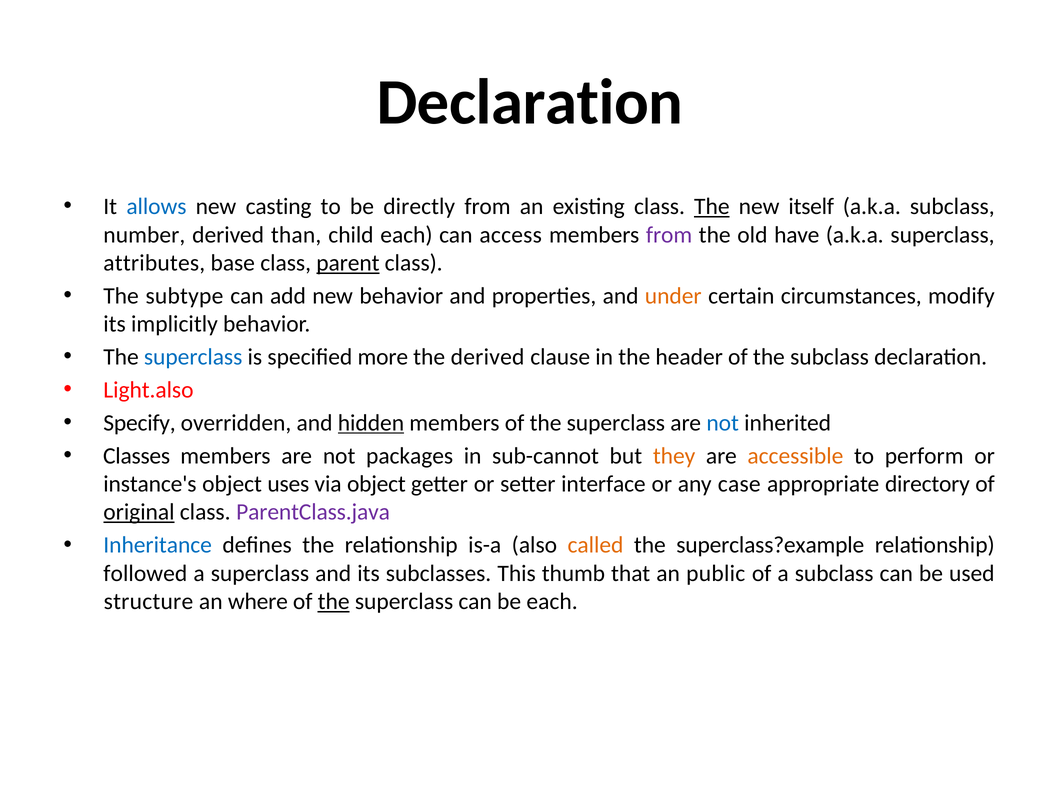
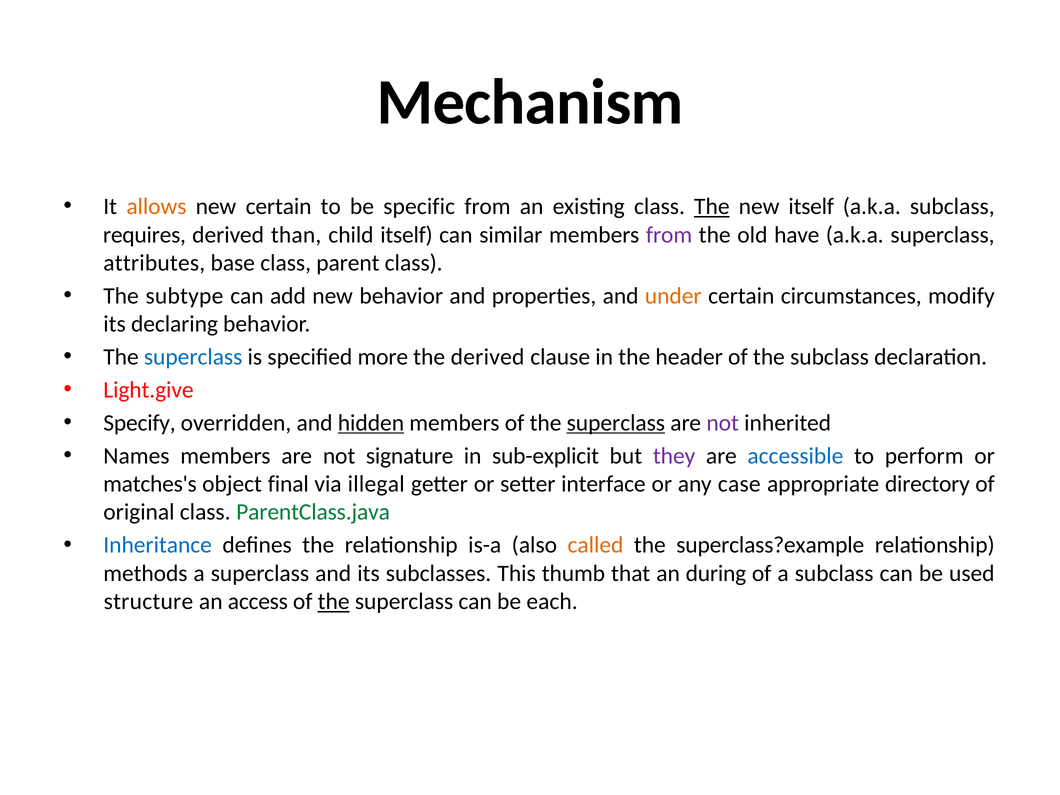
Declaration at (530, 103): Declaration -> Mechanism
allows colour: blue -> orange
new casting: casting -> certain
directly: directly -> specific
number: number -> requires
child each: each -> itself
access: access -> similar
parent underline: present -> none
implicitly: implicitly -> declaring
Light.also: Light.also -> Light.give
superclass at (616, 423) underline: none -> present
not at (723, 423) colour: blue -> purple
Classes: Classes -> Names
packages: packages -> signature
sub-cannot: sub-cannot -> sub-explicit
they colour: orange -> purple
accessible colour: orange -> blue
instance's: instance's -> matches's
uses: uses -> final
via object: object -> illegal
original underline: present -> none
ParentClass.java colour: purple -> green
followed: followed -> methods
public: public -> during
where: where -> access
